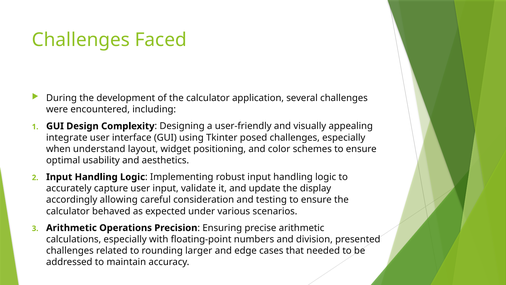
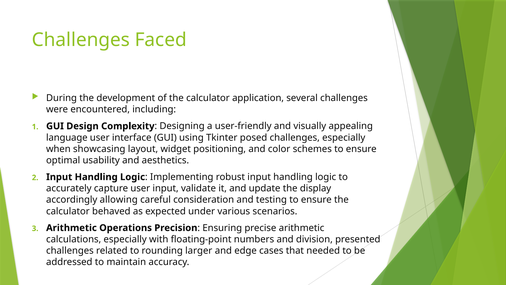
integrate: integrate -> language
understand: understand -> showcasing
